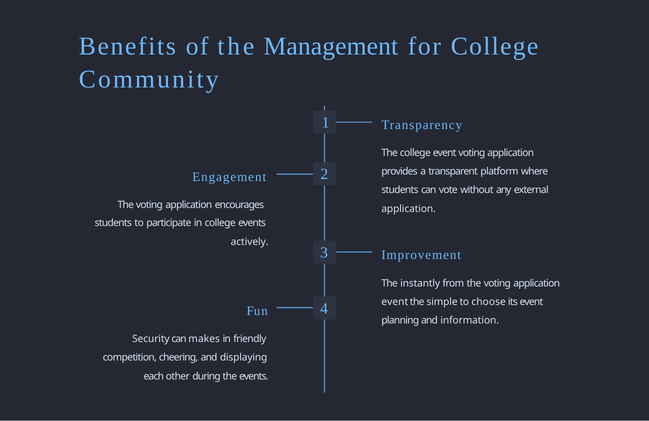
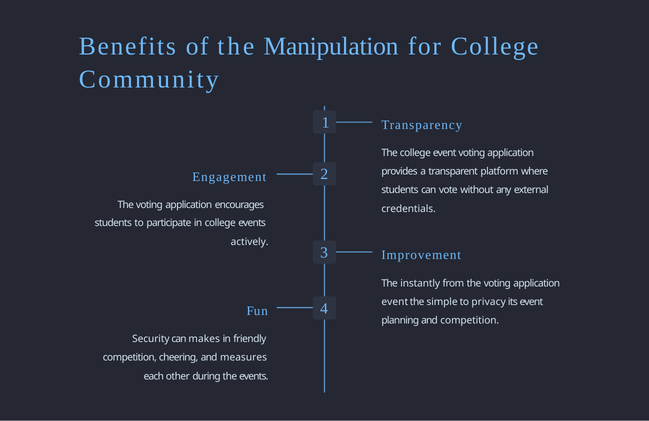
Management: Management -> Manipulation
application at (409, 209): application -> credentials
choose: choose -> privacy
and information: information -> competition
displaying: displaying -> measures
